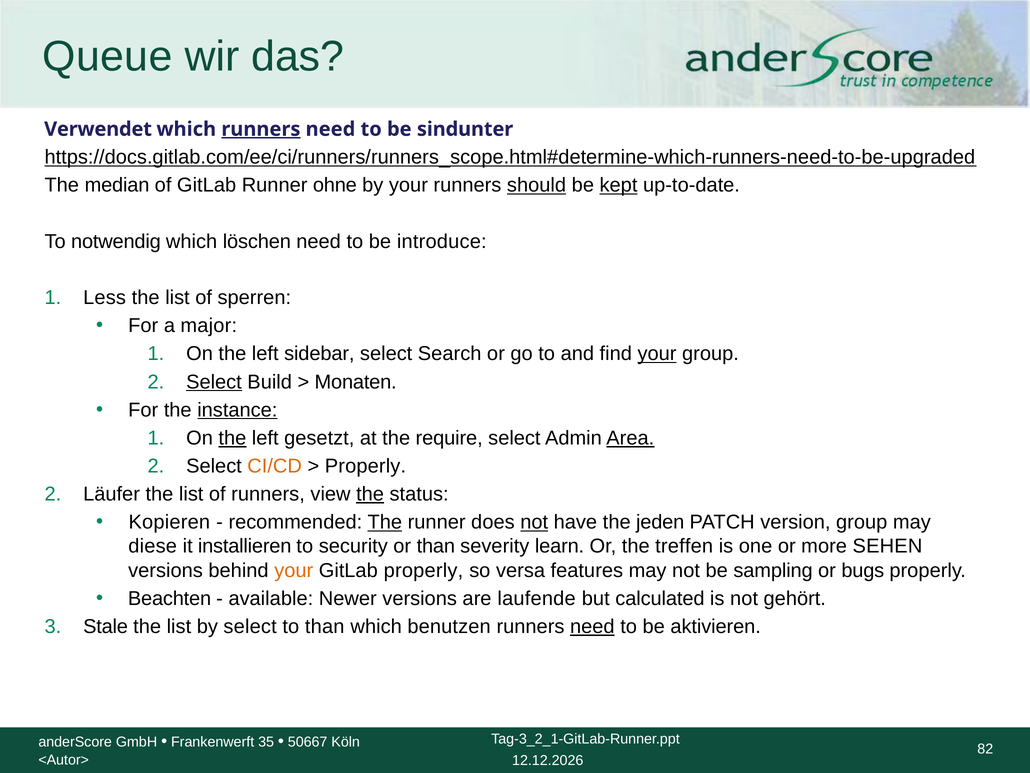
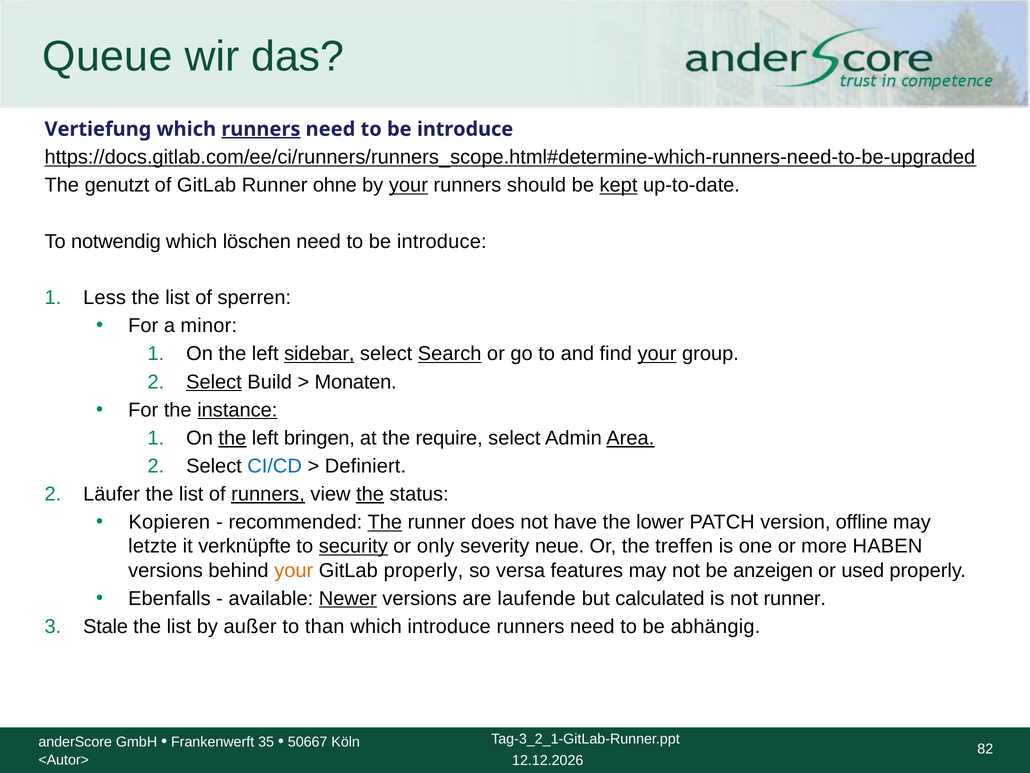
Verwendet: Verwendet -> Vertiefung
sindunter at (465, 129): sindunter -> introduce
median: median -> genutzt
your at (408, 185) underline: none -> present
should underline: present -> none
major: major -> minor
sidebar underline: none -> present
Search underline: none -> present
gesetzt: gesetzt -> bringen
CI/CD colour: orange -> blue
Properly at (365, 466): Properly -> Definiert
runners at (268, 494) underline: none -> present
not at (534, 522) underline: present -> none
jeden: jeden -> lower
version group: group -> offline
diese: diese -> letzte
installieren: installieren -> verknüpfte
security underline: none -> present
or than: than -> only
learn: learn -> neue
SEHEN: SEHEN -> HABEN
sampling: sampling -> anzeigen
bugs: bugs -> used
Beachten: Beachten -> Ebenfalls
Newer underline: none -> present
not gehört: gehört -> runner
by select: select -> außer
which benutzen: benutzen -> introduce
need at (592, 626) underline: present -> none
aktivieren: aktivieren -> abhängig
